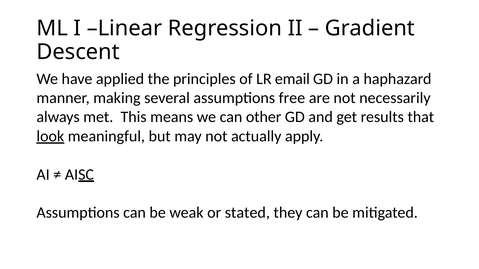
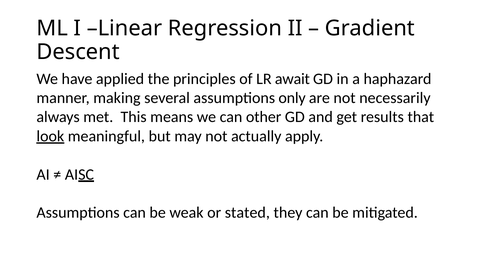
email: email -> await
free: free -> only
